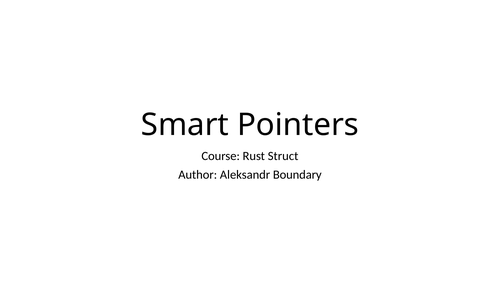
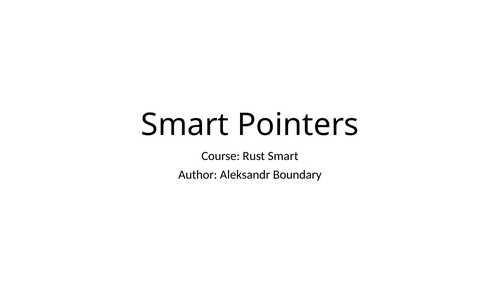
Rust Struct: Struct -> Smart
